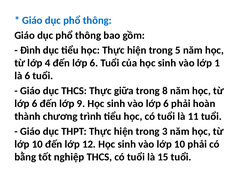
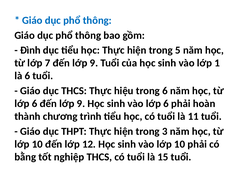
4: 4 -> 7
6 at (94, 63): 6 -> 9
giữa: giữa -> hiệu
trong 8: 8 -> 6
